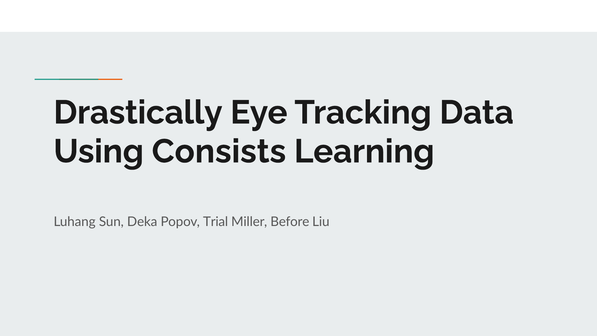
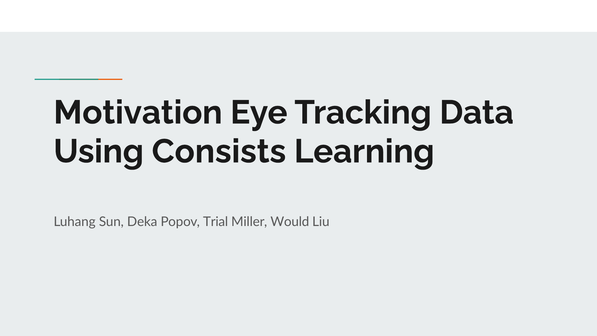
Drastically: Drastically -> Motivation
Before: Before -> Would
